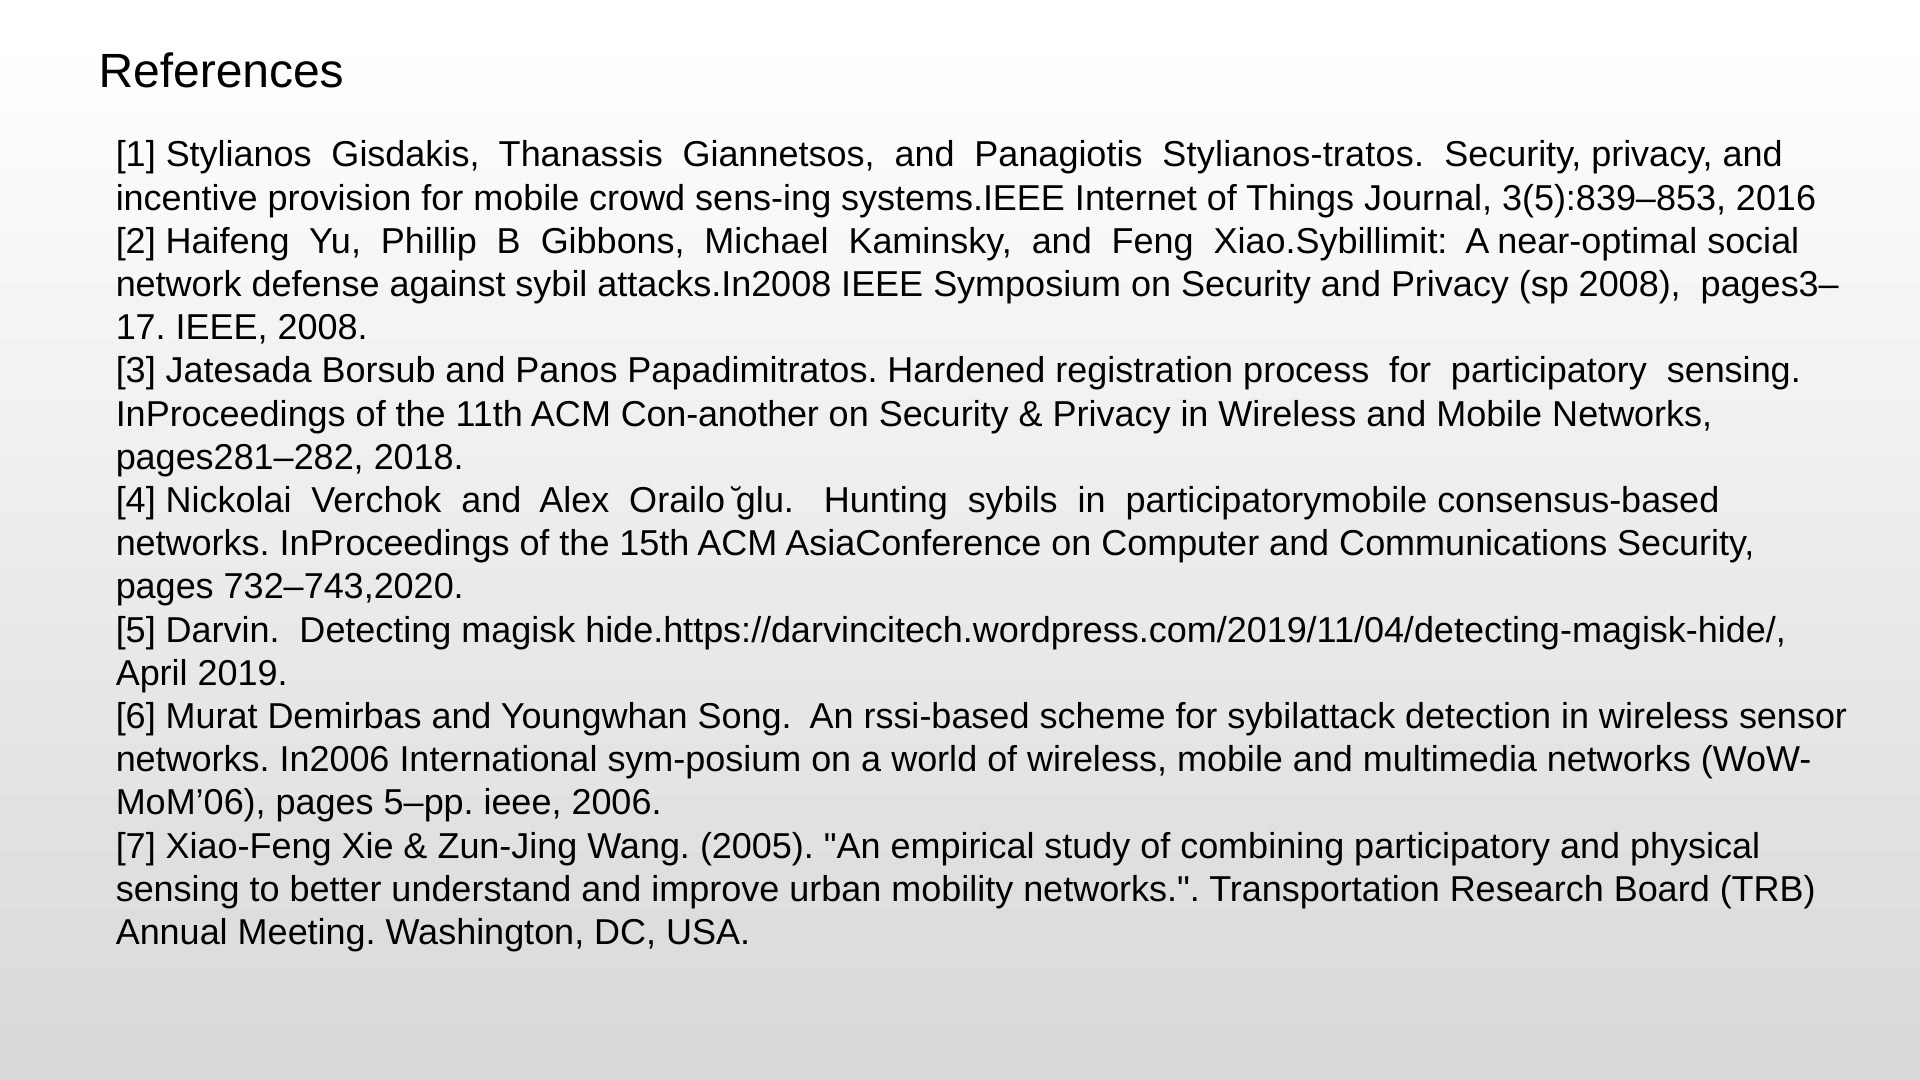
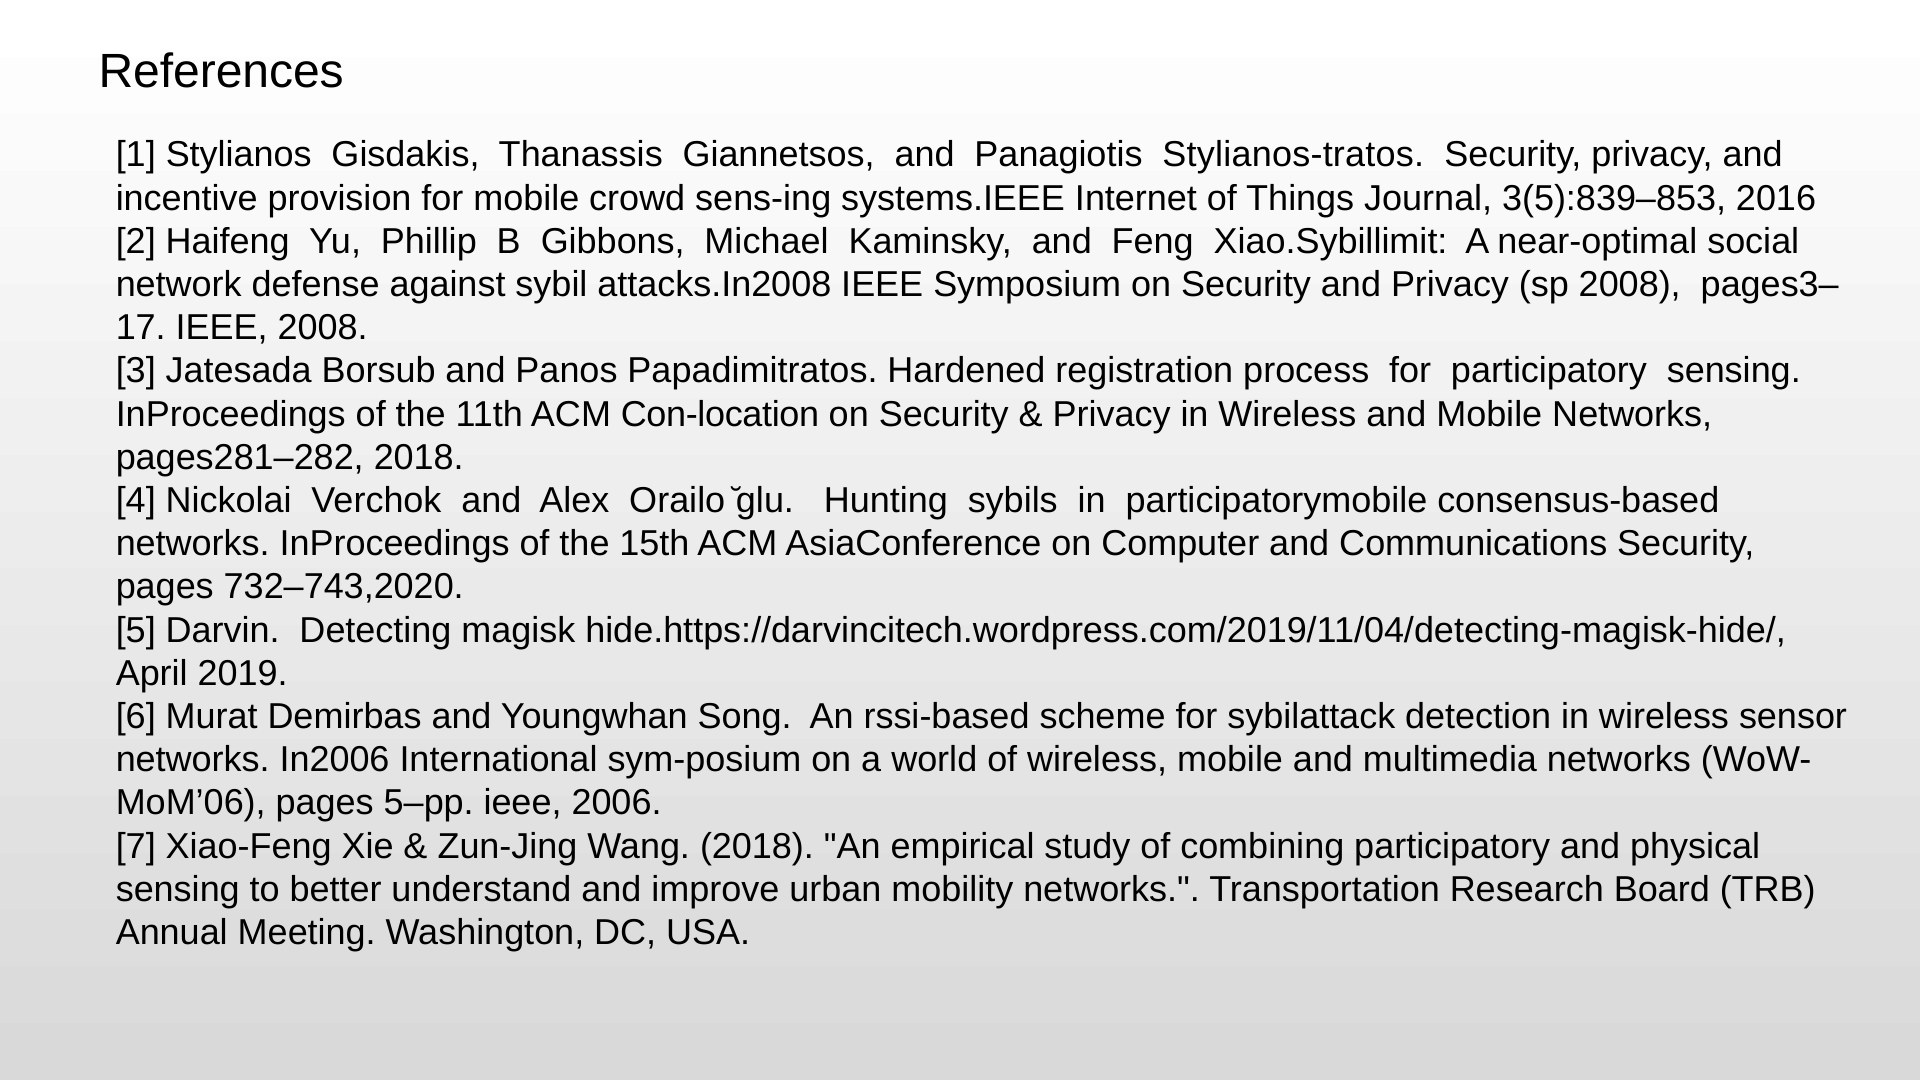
Con-another: Con-another -> Con-location
Wang 2005: 2005 -> 2018
